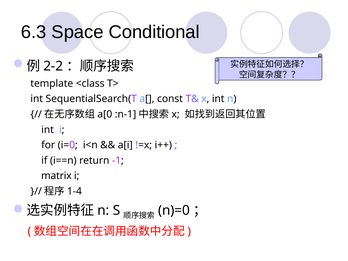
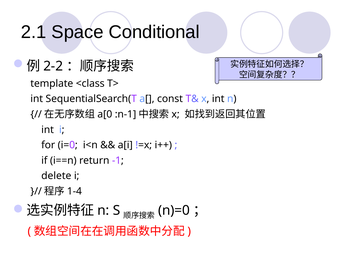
6.3: 6.3 -> 2.1
matrix: matrix -> delete
